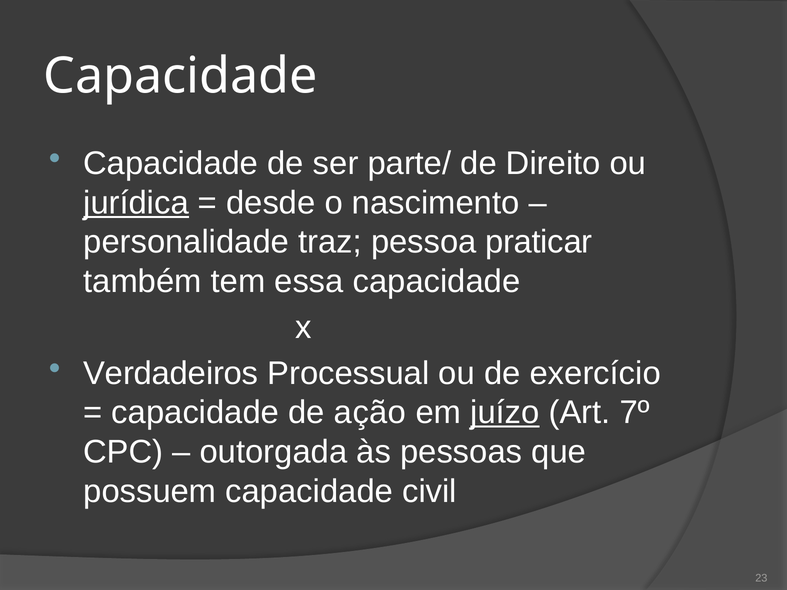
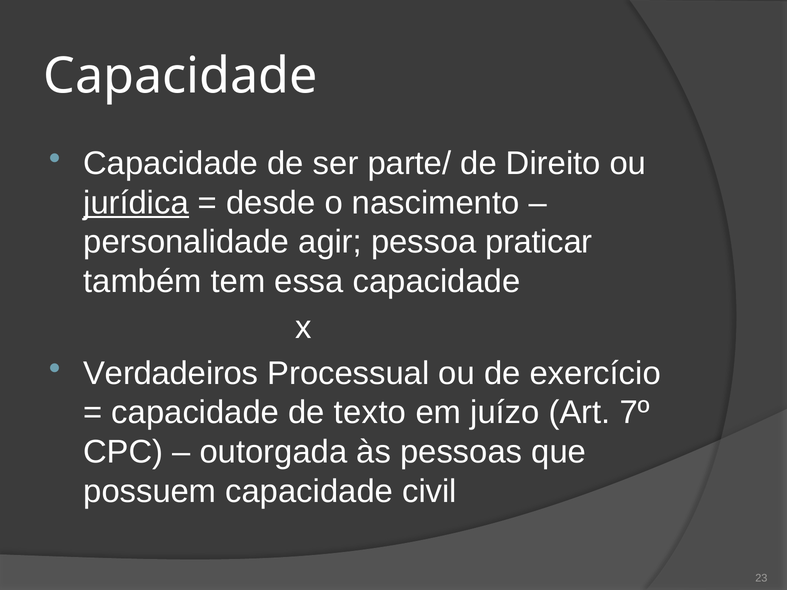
traz: traz -> agir
ação: ação -> texto
juízo underline: present -> none
